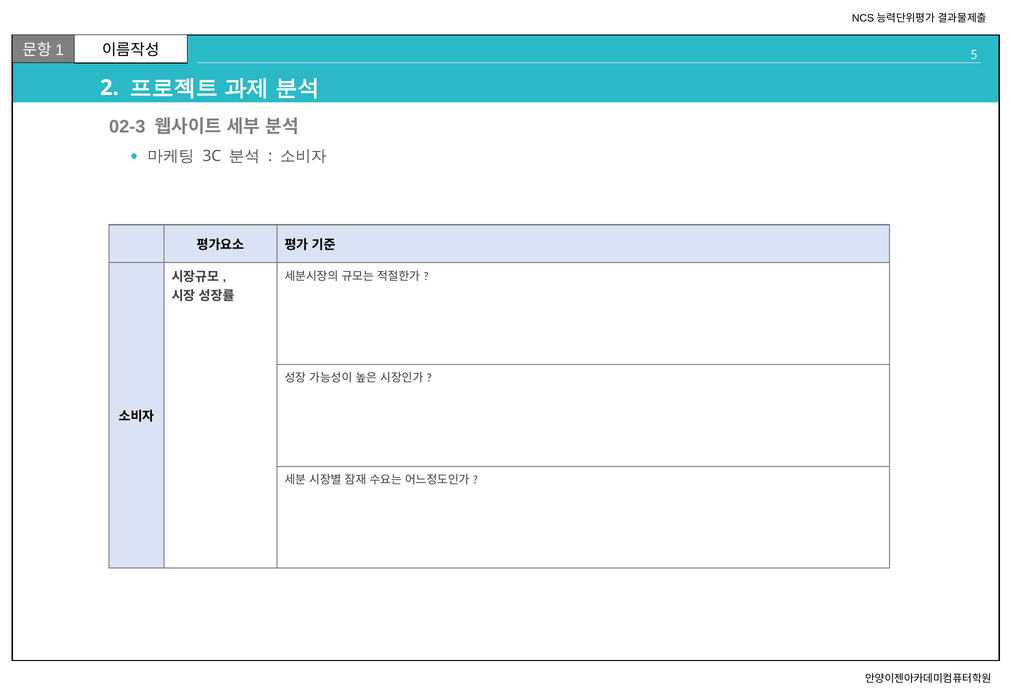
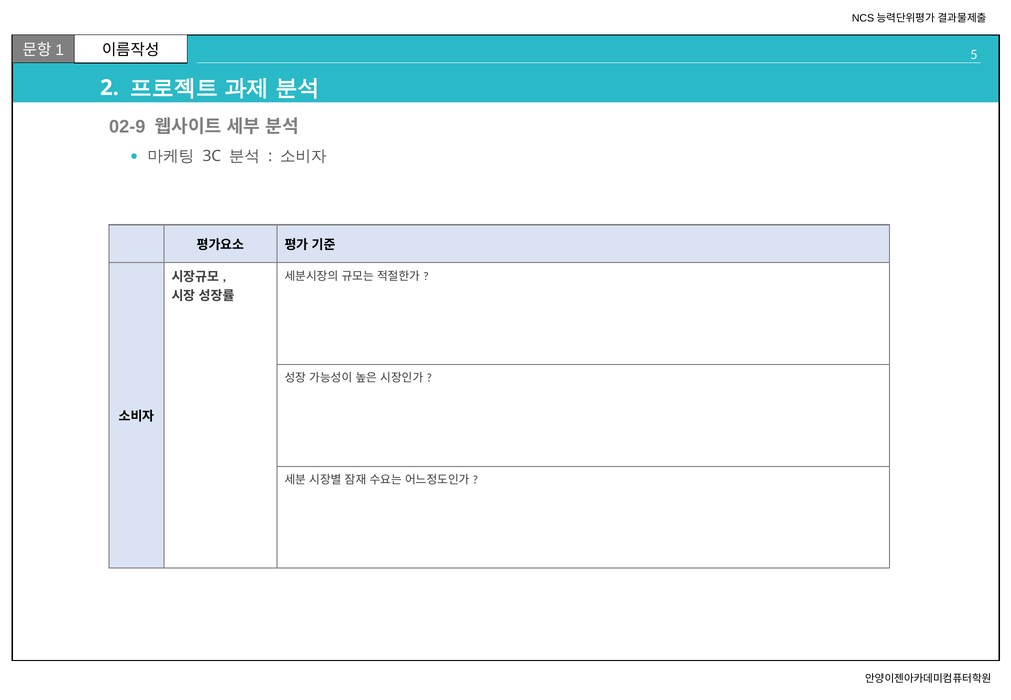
02-3: 02-3 -> 02-9
